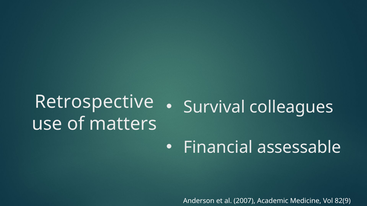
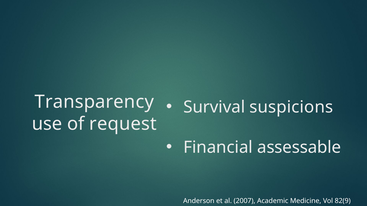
Retrospective: Retrospective -> Transparency
colleagues: colleagues -> suspicions
matters: matters -> request
